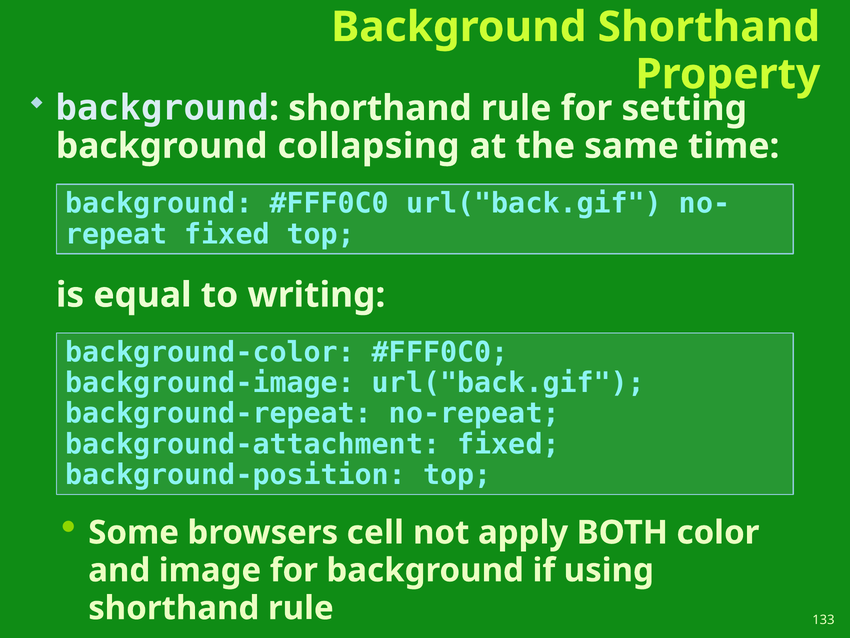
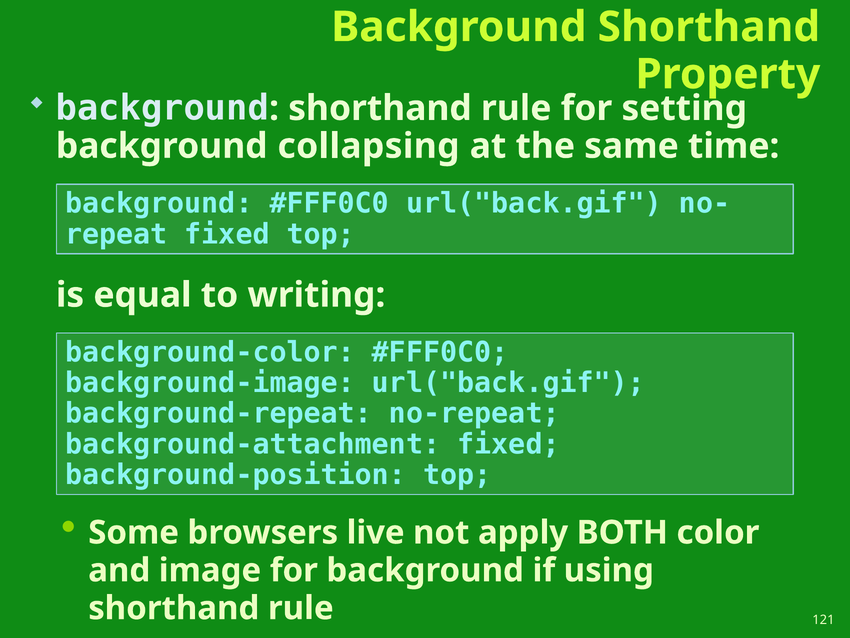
cell: cell -> live
133: 133 -> 121
